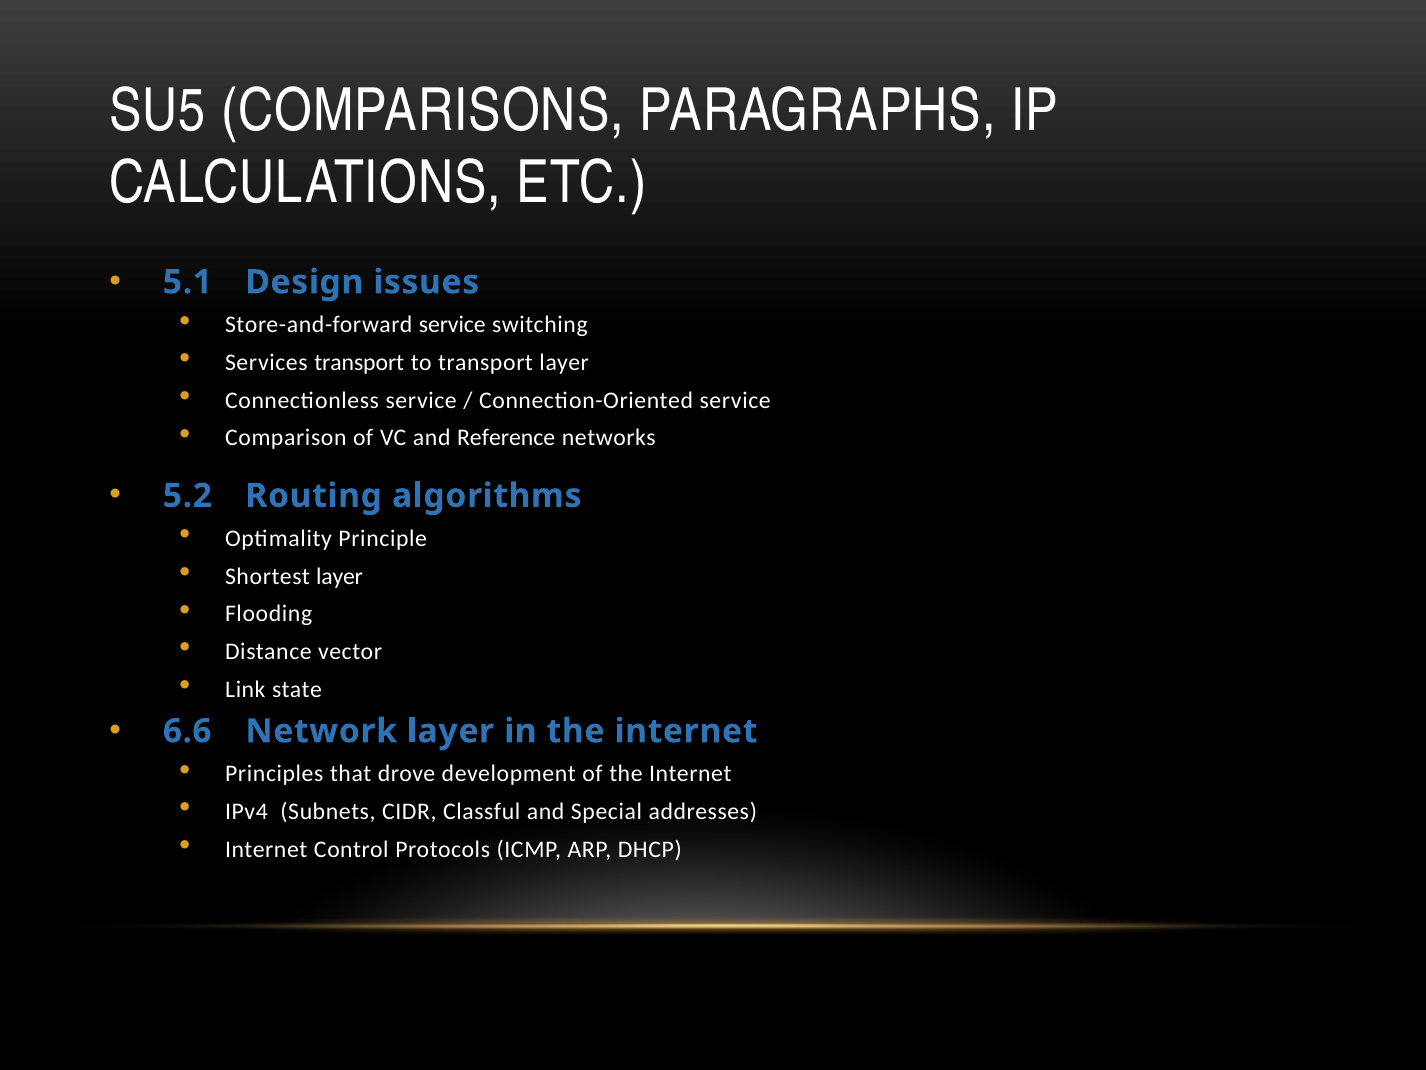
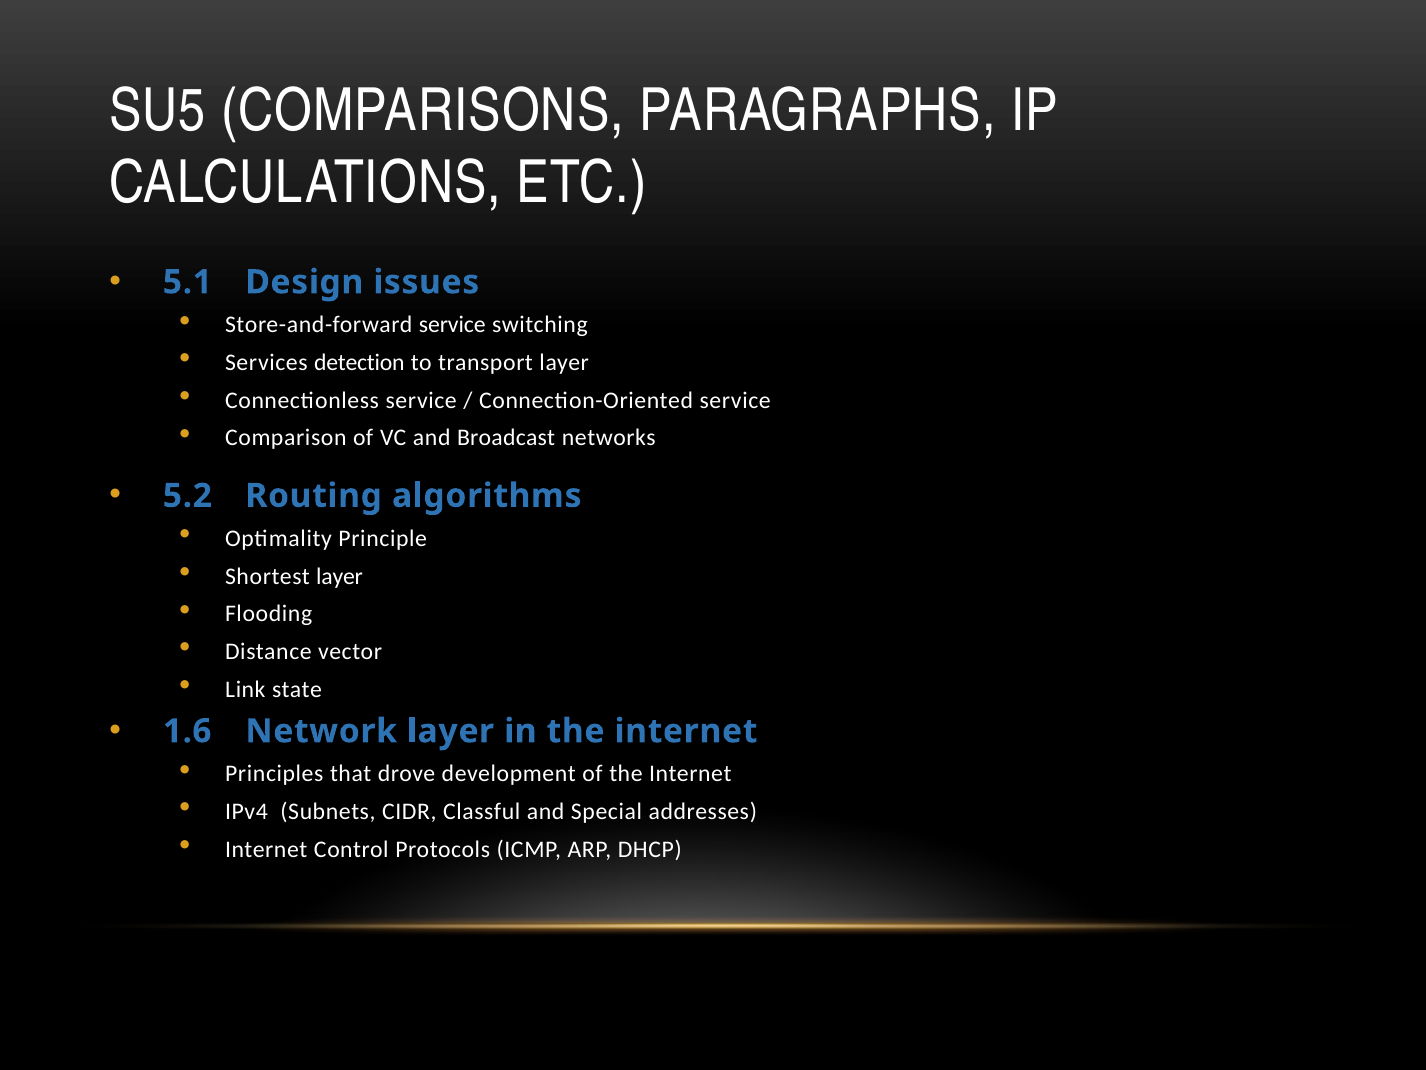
Services transport: transport -> detection
Reference: Reference -> Broadcast
6.6: 6.6 -> 1.6
